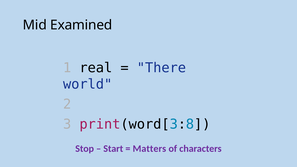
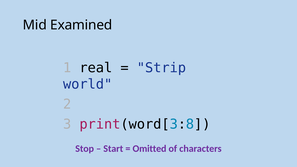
There: There -> Strip
Matters: Matters -> Omitted
